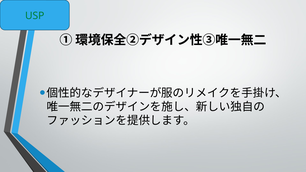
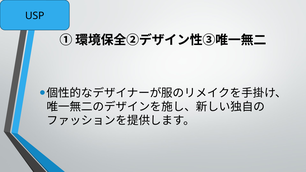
USP colour: green -> black
